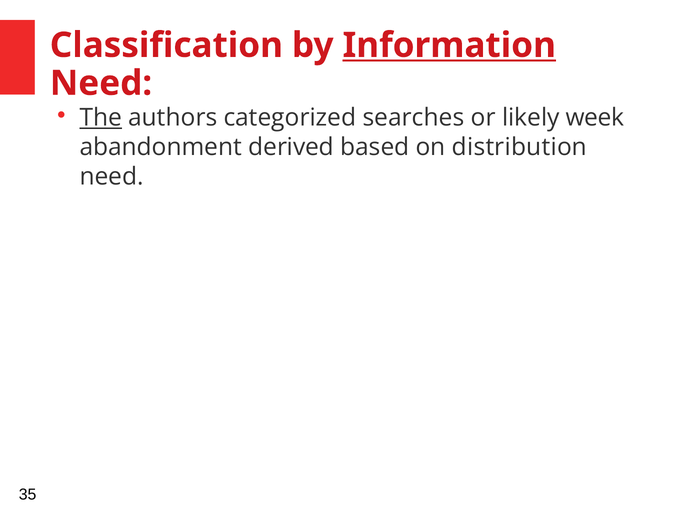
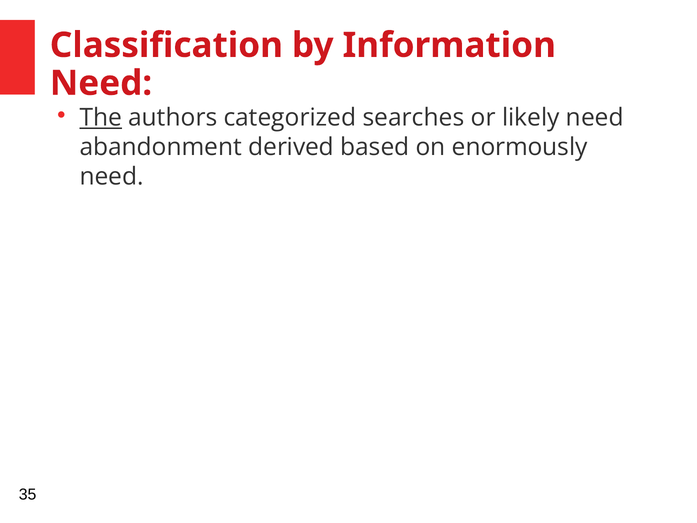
Information underline: present -> none
likely week: week -> need
distribution: distribution -> enormously
